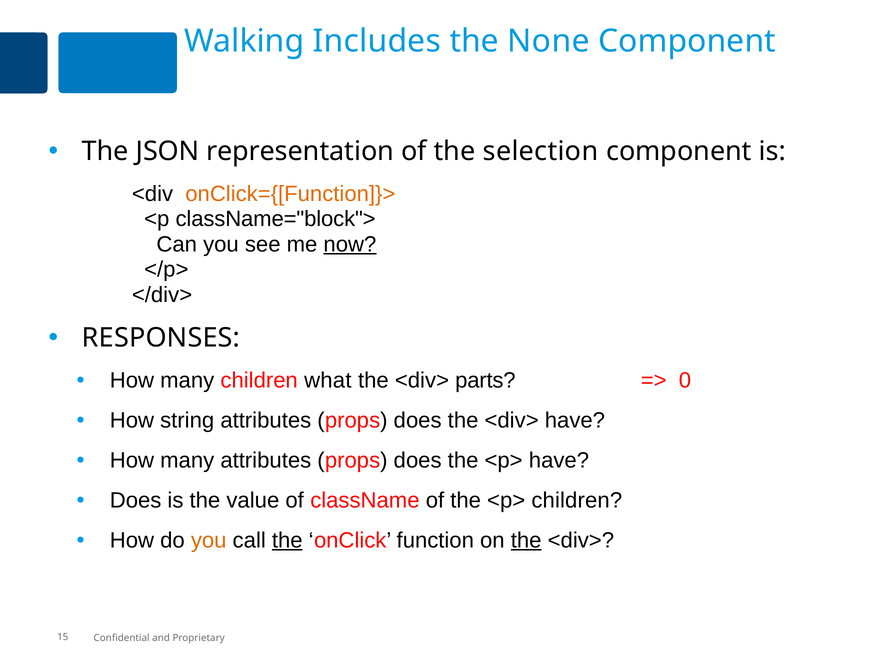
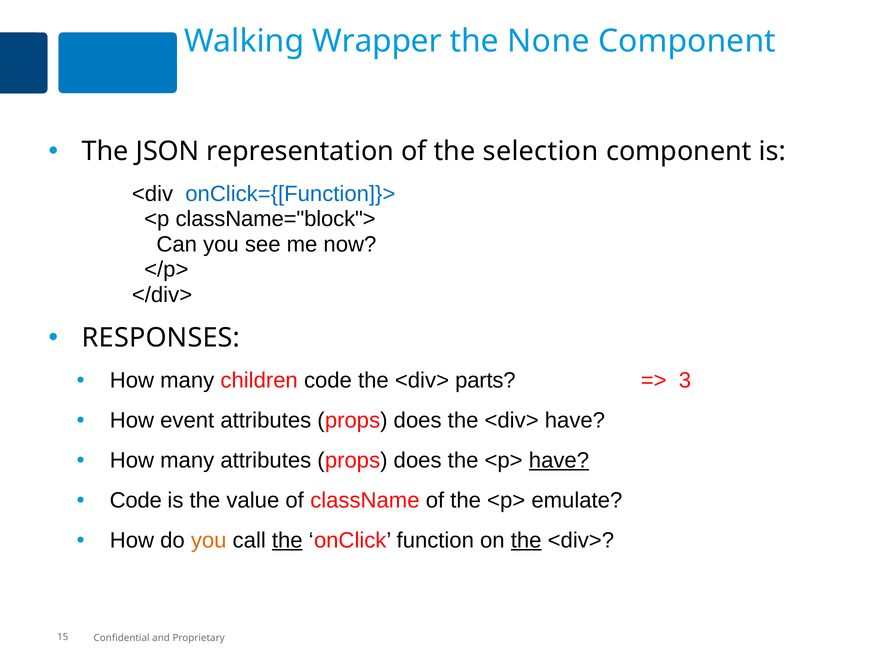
Includes: Includes -> Wrapper
onClick={[Function]}> colour: orange -> blue
now underline: present -> none
children what: what -> code
0: 0 -> 3
string: string -> event
have at (559, 460) underline: none -> present
Does at (136, 500): Does -> Code
<p> children: children -> emulate
